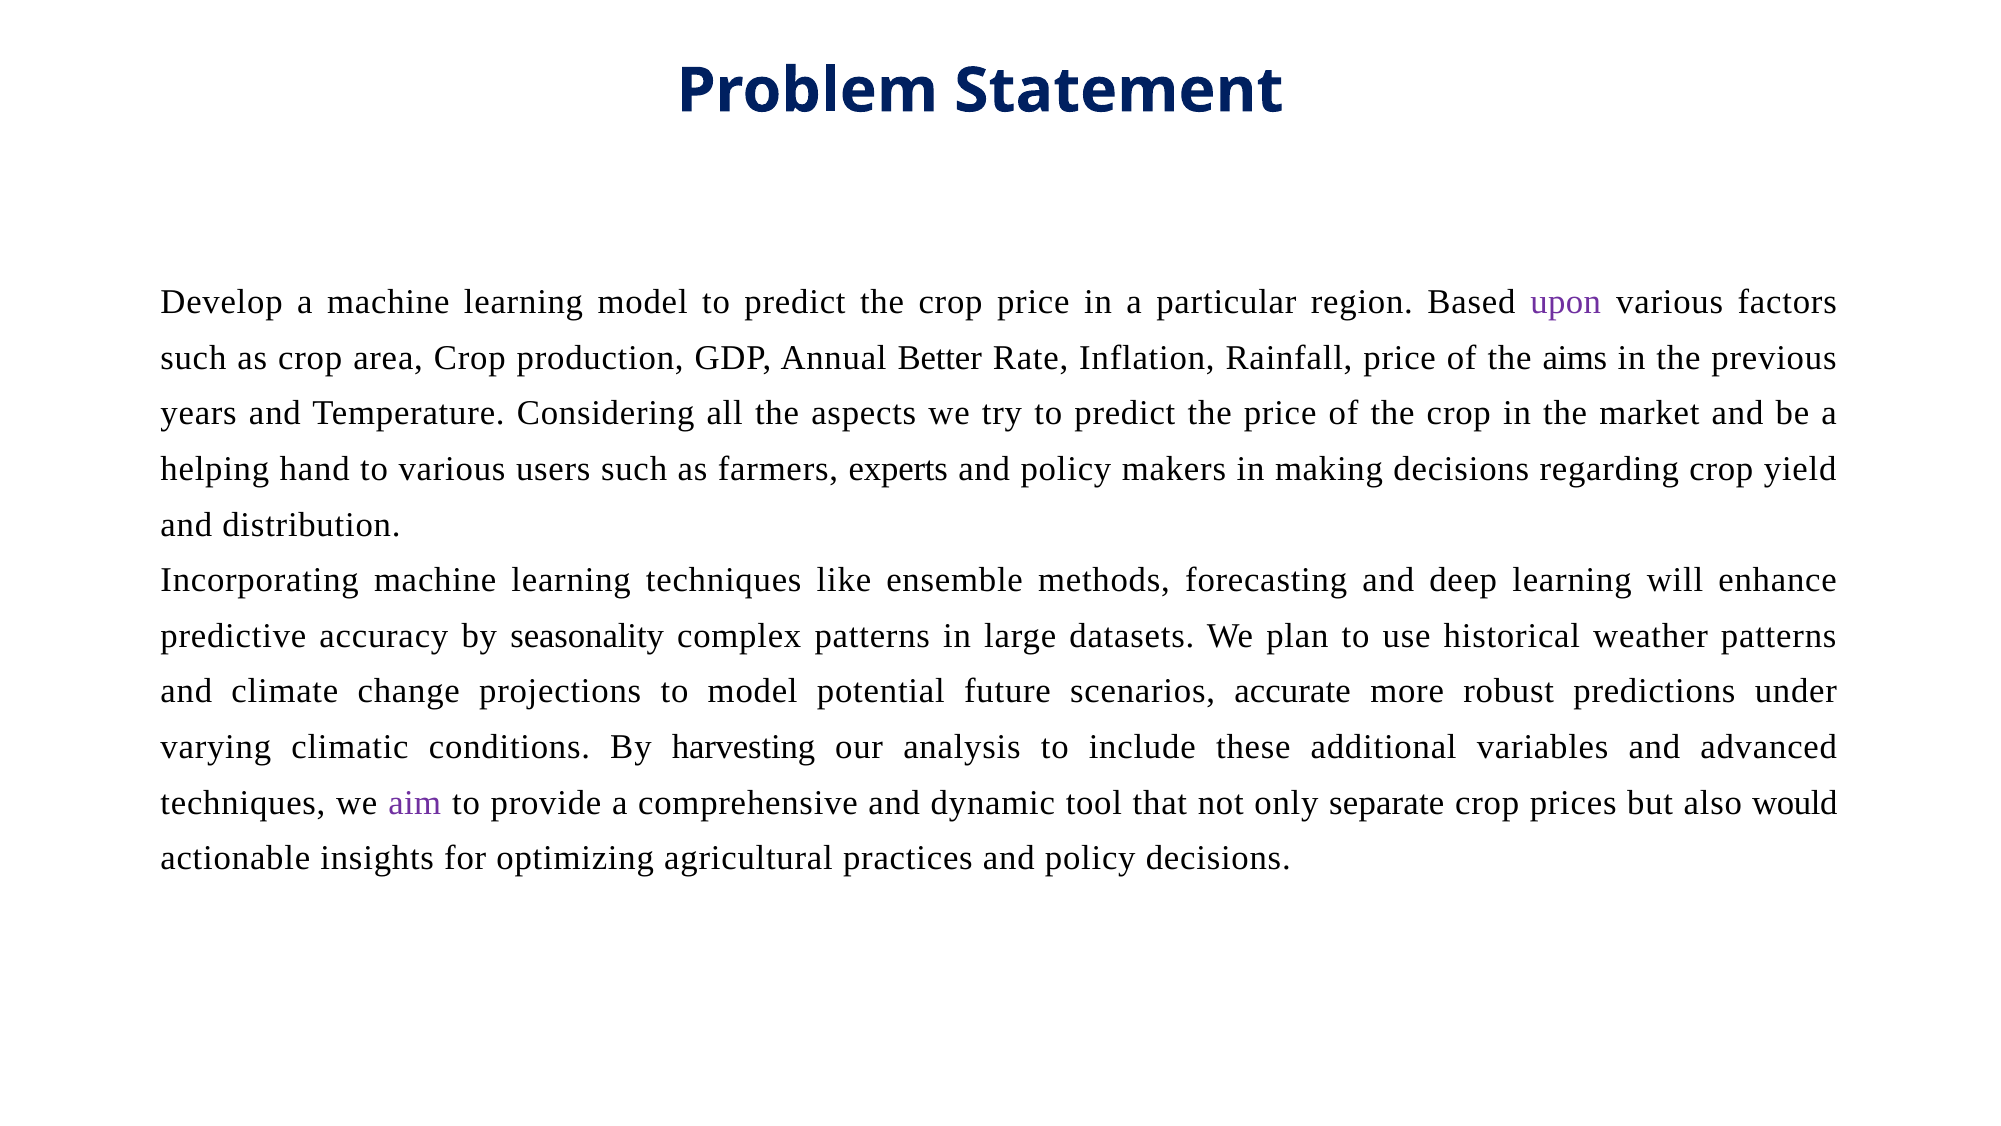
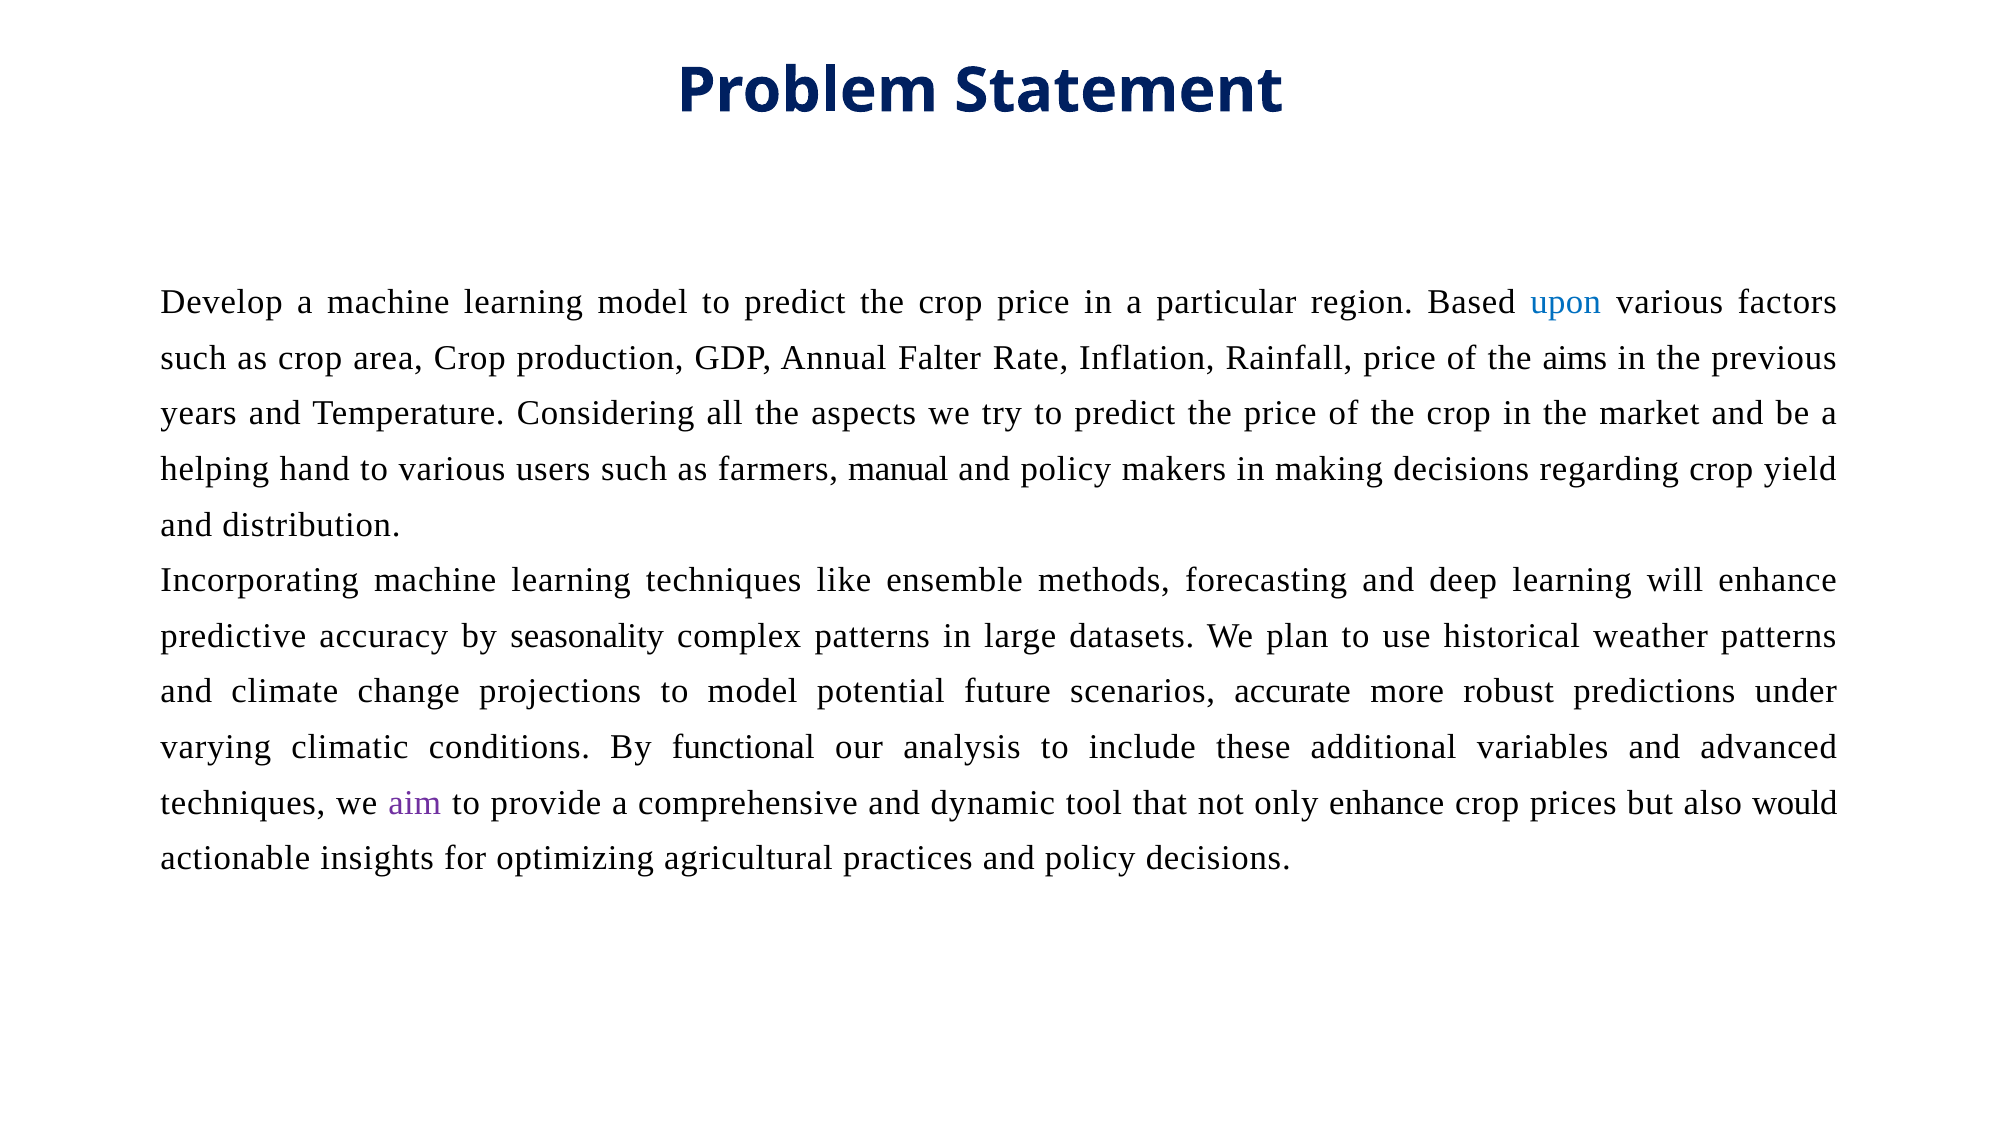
upon colour: purple -> blue
Better: Better -> Falter
experts: experts -> manual
harvesting: harvesting -> functional
only separate: separate -> enhance
